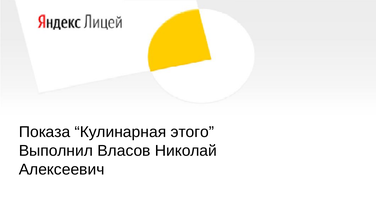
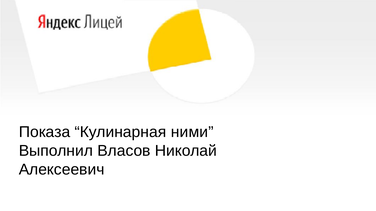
этого: этого -> ними
